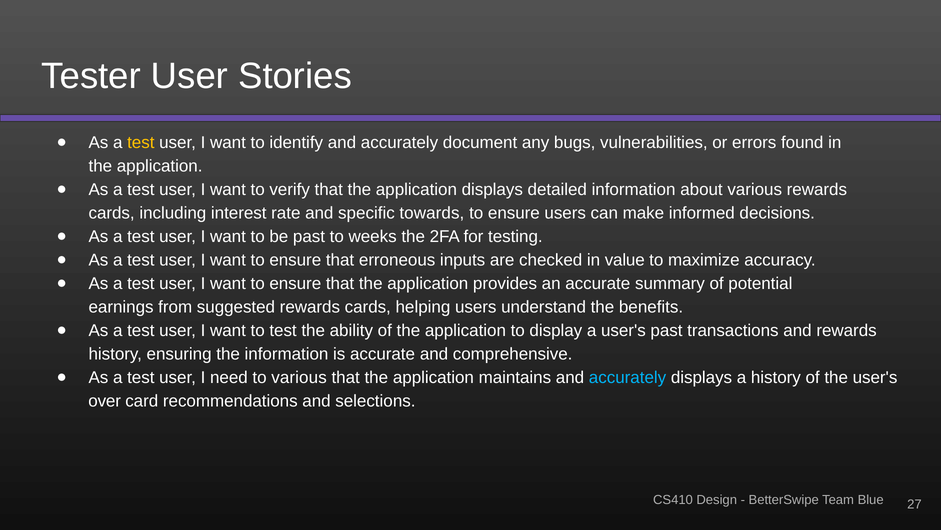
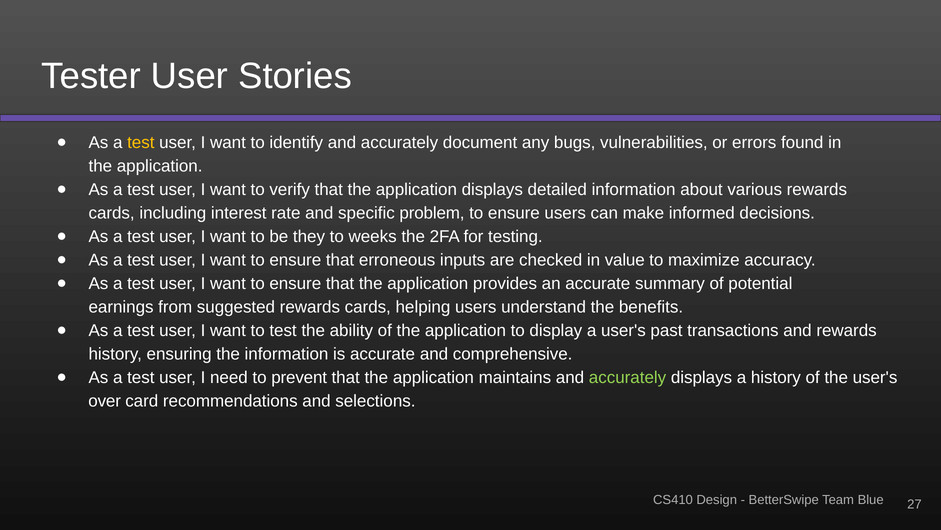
towards: towards -> problem
be past: past -> they
to various: various -> prevent
accurately at (628, 377) colour: light blue -> light green
